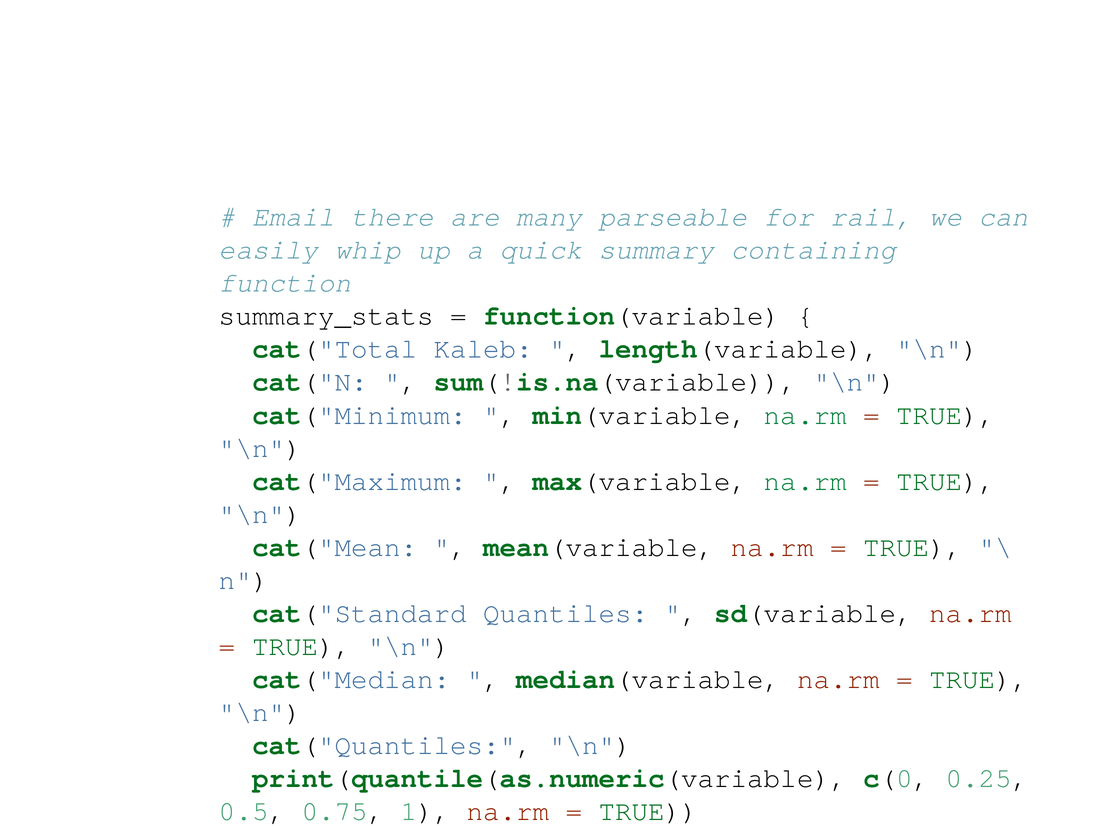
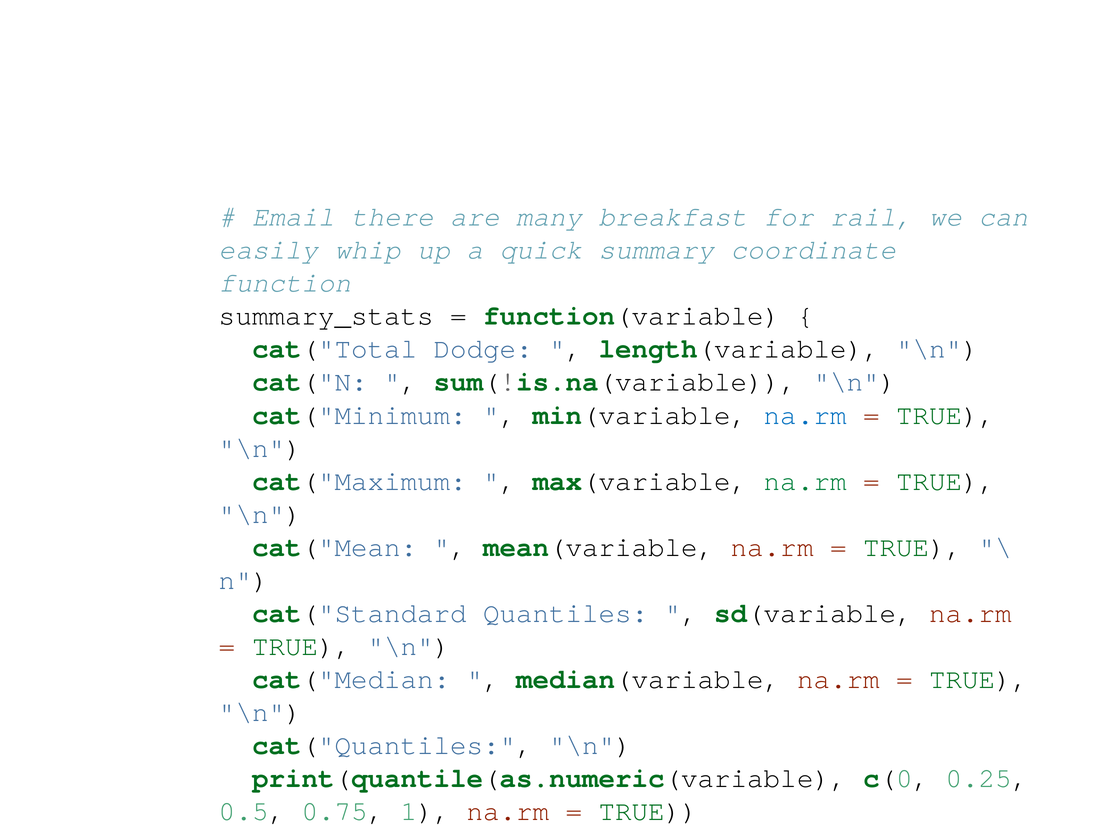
parseable: parseable -> breakfast
containing: containing -> coordinate
Kaleb: Kaleb -> Dodge
na.rm at (805, 415) colour: green -> blue
